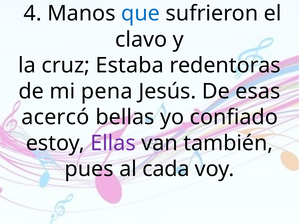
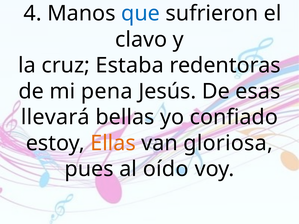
acercó: acercó -> llevará
Ellas colour: purple -> orange
también: también -> gloriosa
cada: cada -> oído
